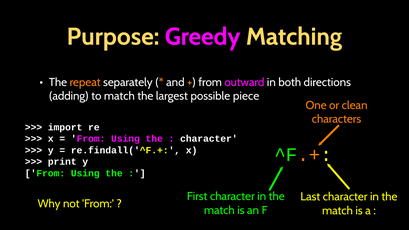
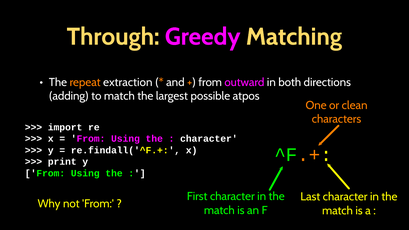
Purpose: Purpose -> Through
separately: separately -> extraction
piece: piece -> atpos
